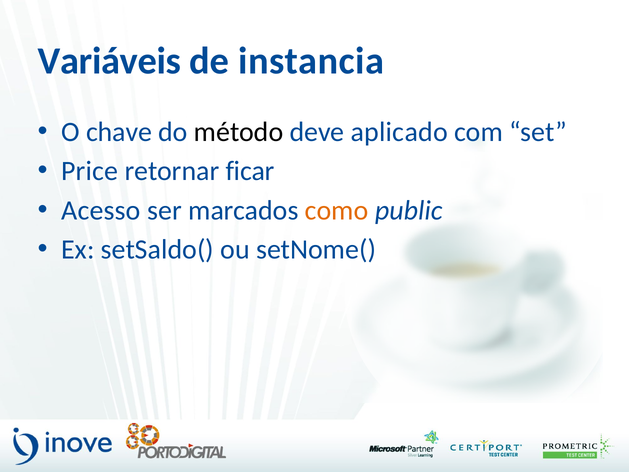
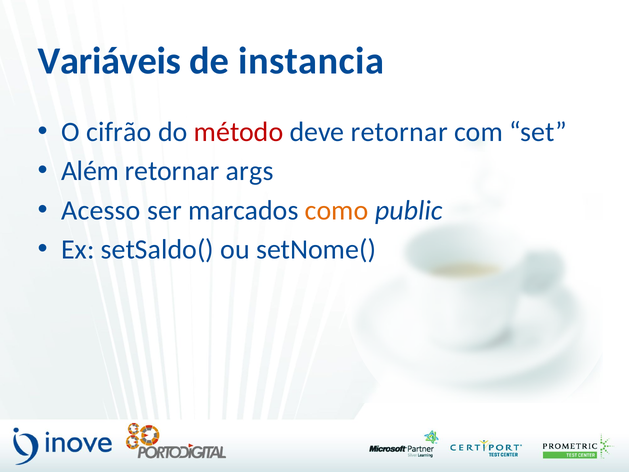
chave: chave -> cifrão
método colour: black -> red
deve aplicado: aplicado -> retornar
Price: Price -> Além
ficar: ficar -> args
